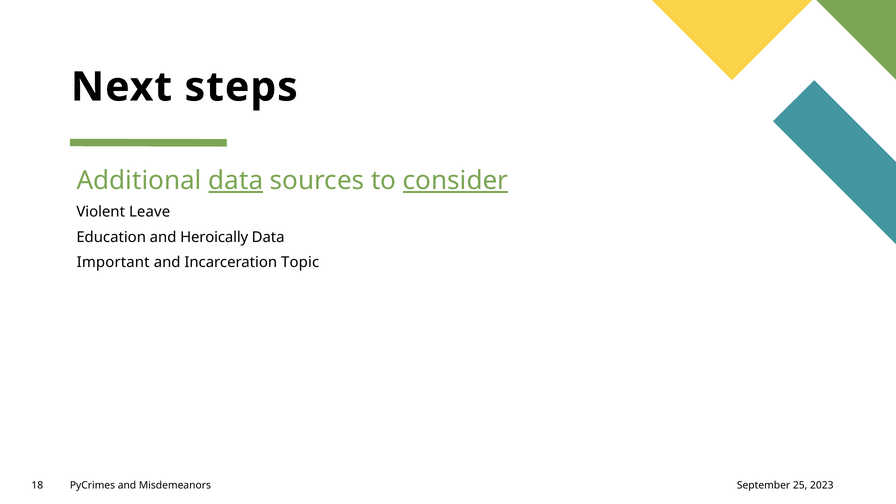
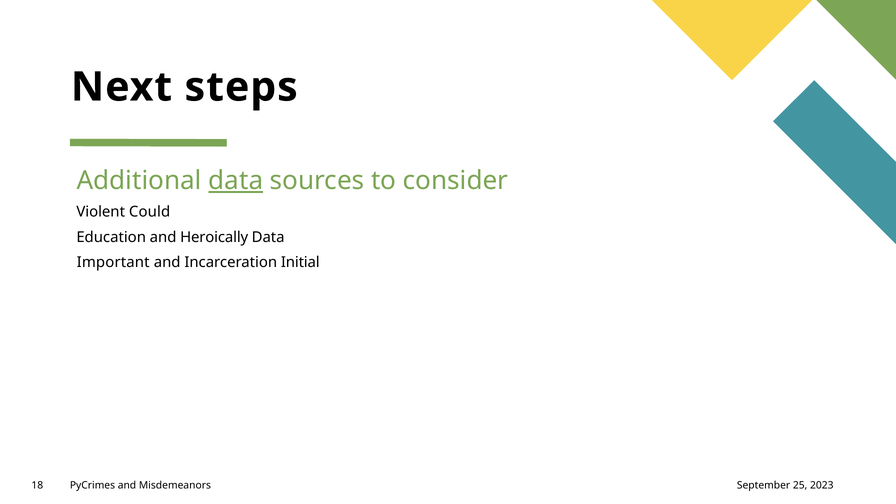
consider underline: present -> none
Leave: Leave -> Could
Topic: Topic -> Initial
